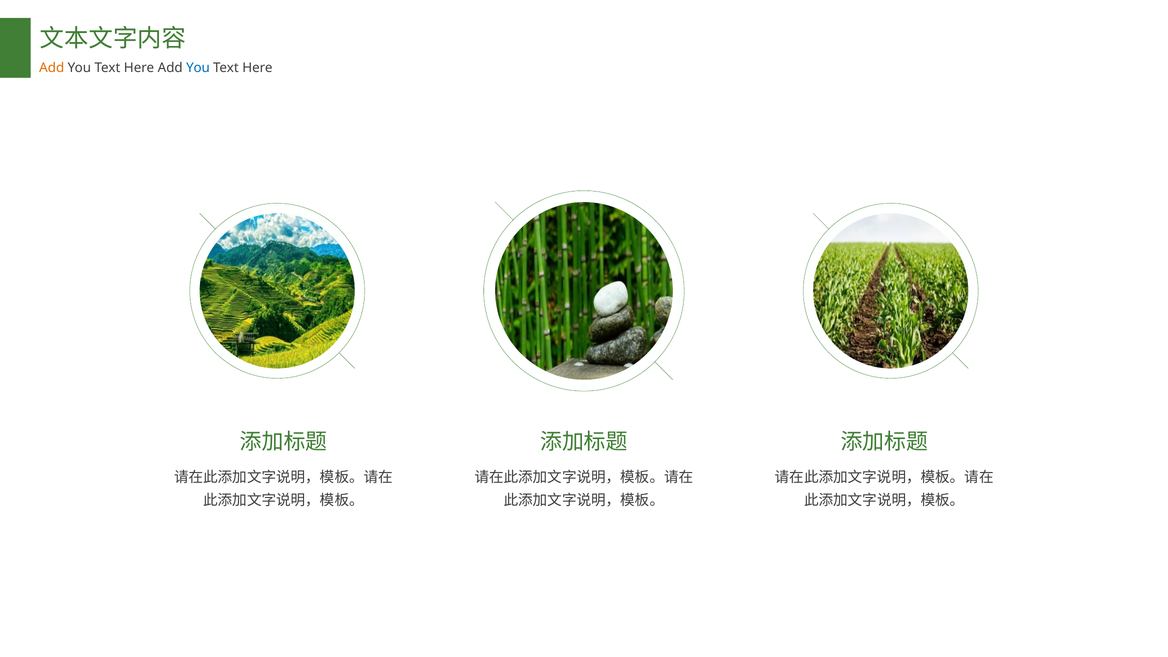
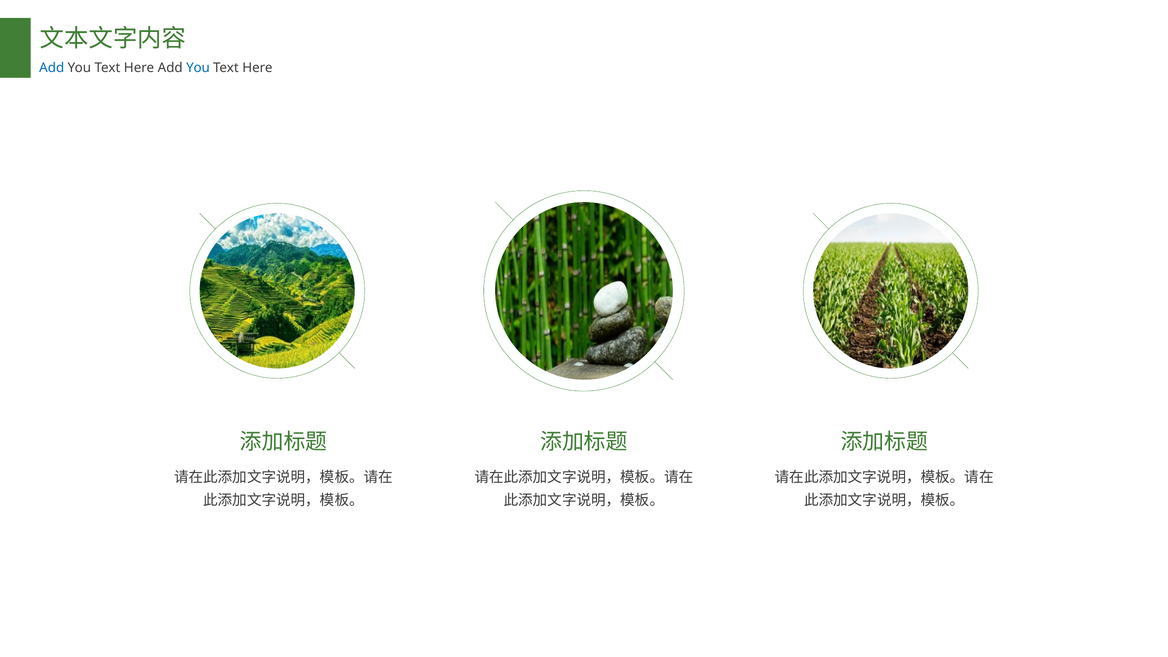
Add at (52, 68) colour: orange -> blue
